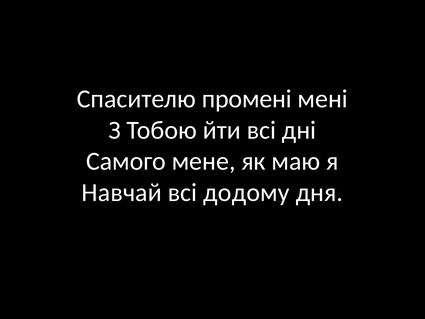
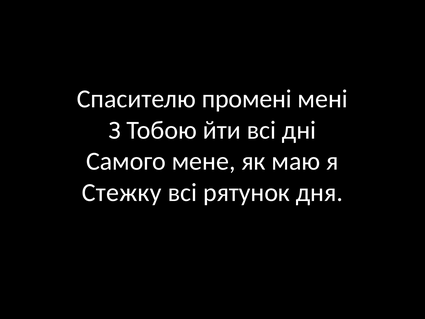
Навчай: Навчай -> Стежку
додому: додому -> рятунок
